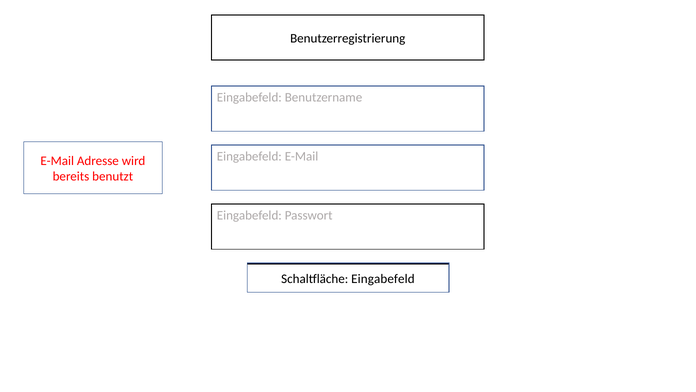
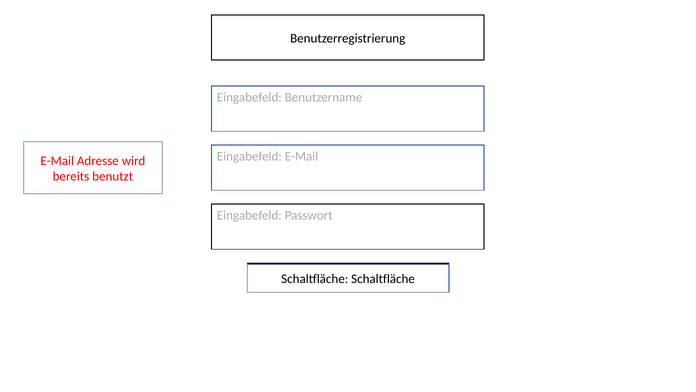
Schaltfläche Eingabefeld: Eingabefeld -> Schaltfläche
